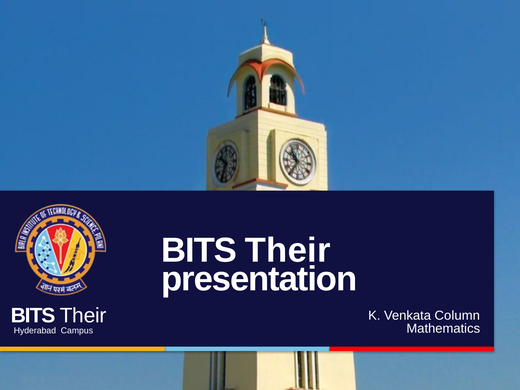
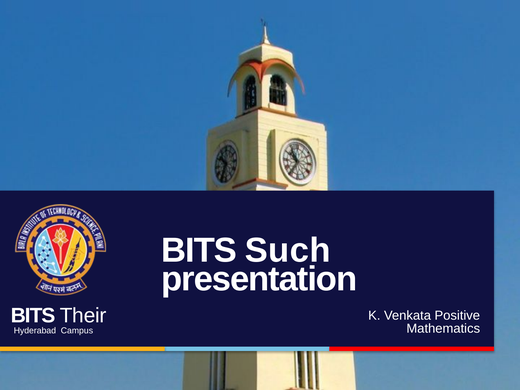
Their at (288, 250): Their -> Such
Column: Column -> Positive
